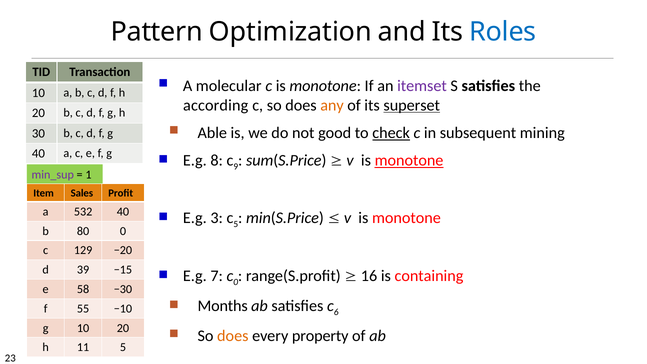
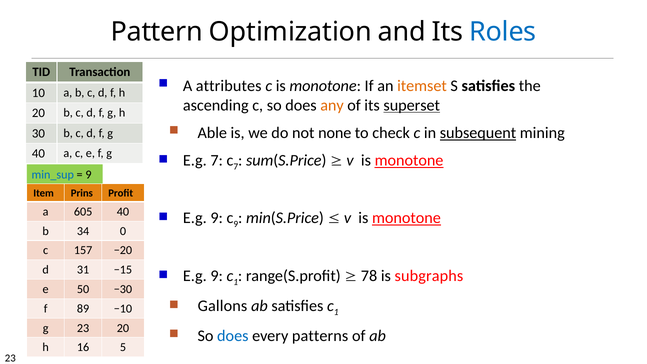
molecular: molecular -> attributes
itemset colour: purple -> orange
according: according -> ascending
good: good -> none
check underline: present -> none
subsequent underline: none -> present
E.g 8: 8 -> 7
c 9: 9 -> 7
min_sup colour: purple -> blue
1 at (88, 175): 1 -> 9
Sales: Sales -> Prins
532: 532 -> 605
3 at (217, 218): 3 -> 9
c 5: 5 -> 9
monotone at (406, 218) underline: none -> present
80: 80 -> 34
129: 129 -> 157
39: 39 -> 31
7 at (217, 276): 7 -> 9
0 at (236, 282): 0 -> 1
16: 16 -> 78
containing: containing -> subgraphs
58: 58 -> 50
Months: Months -> Gallons
satisfies c 6: 6 -> 1
55: 55 -> 89
g 10: 10 -> 23
does at (233, 336) colour: orange -> blue
property: property -> patterns
11: 11 -> 16
